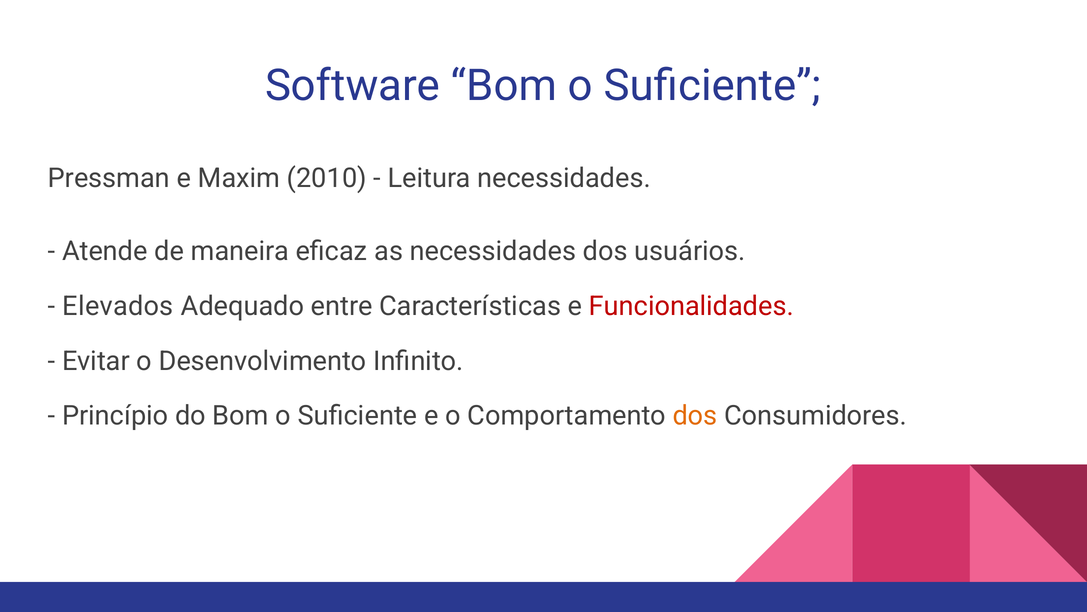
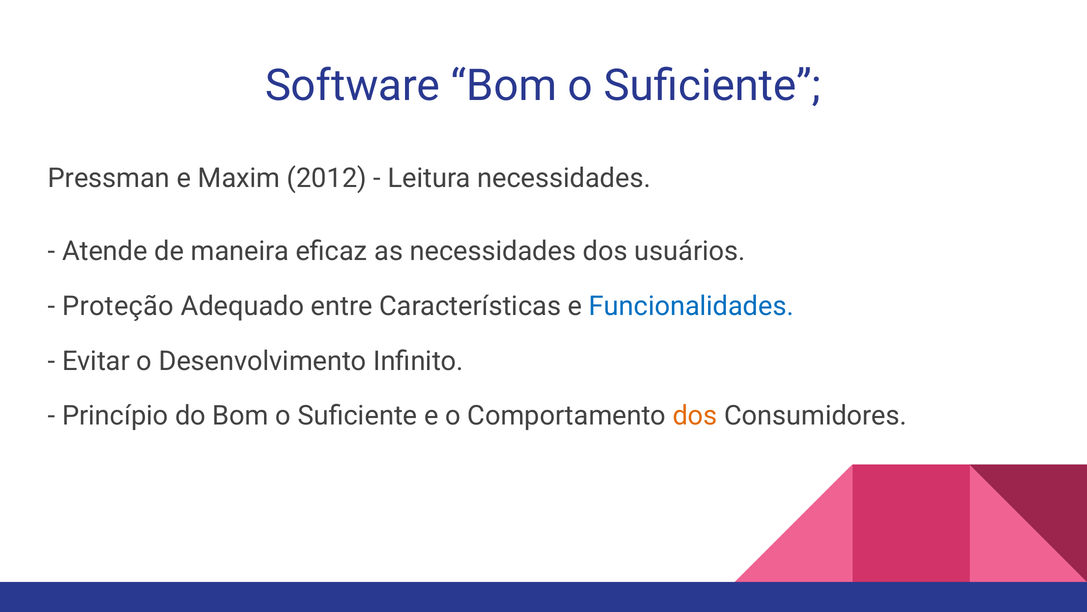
2010: 2010 -> 2012
Elevados: Elevados -> Proteção
Funcionalidades colour: red -> blue
